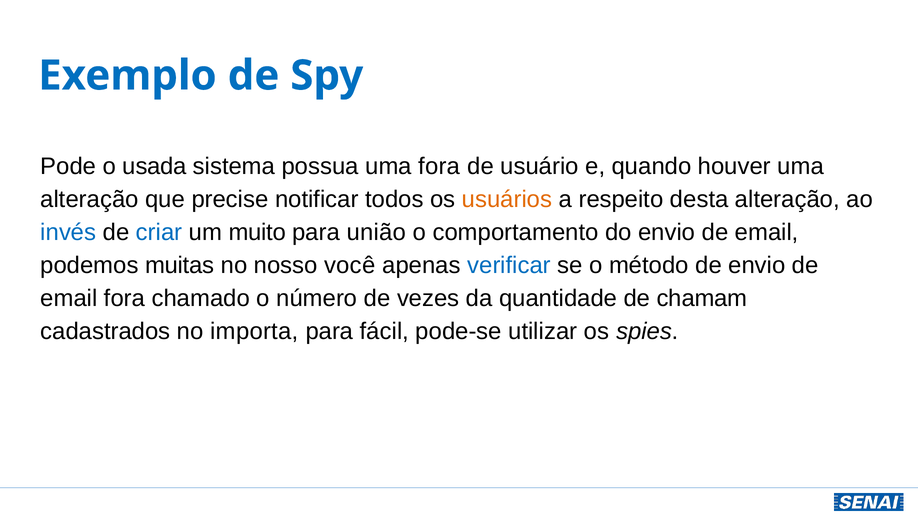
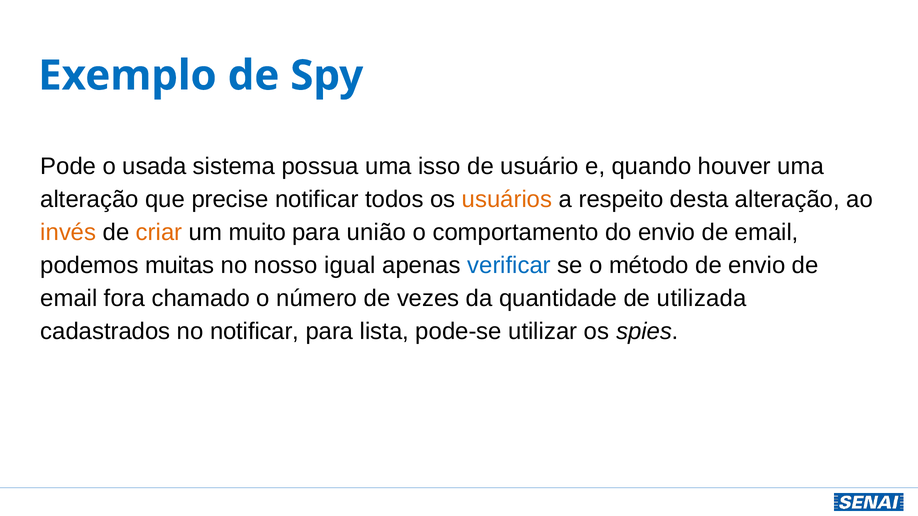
uma fora: fora -> isso
invés colour: blue -> orange
criar colour: blue -> orange
você: você -> igual
chamam: chamam -> utilizada
no importa: importa -> notificar
fácil: fácil -> lista
